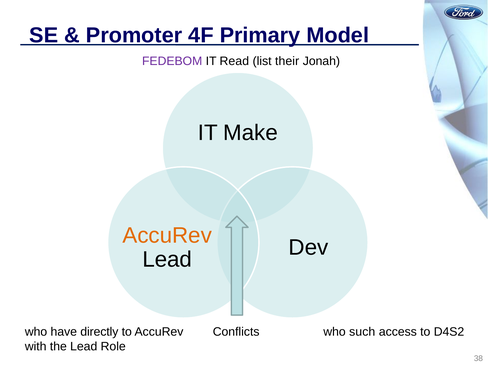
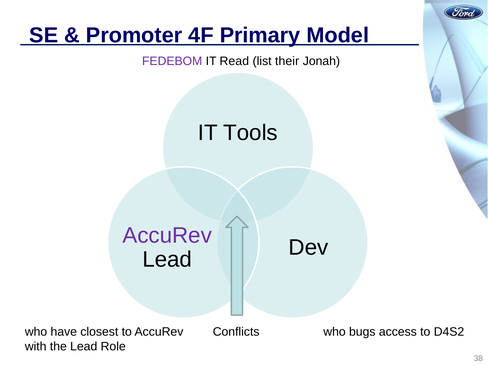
Make: Make -> Tools
AccuRev at (167, 235) colour: orange -> purple
directly: directly -> closest
such: such -> bugs
